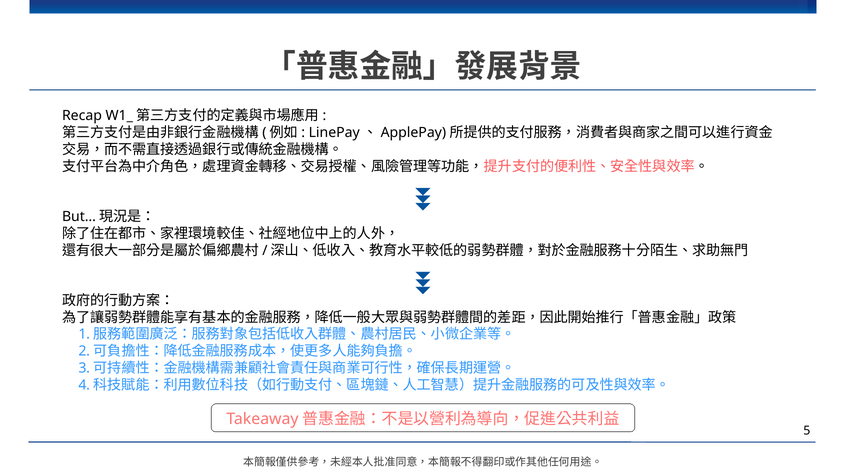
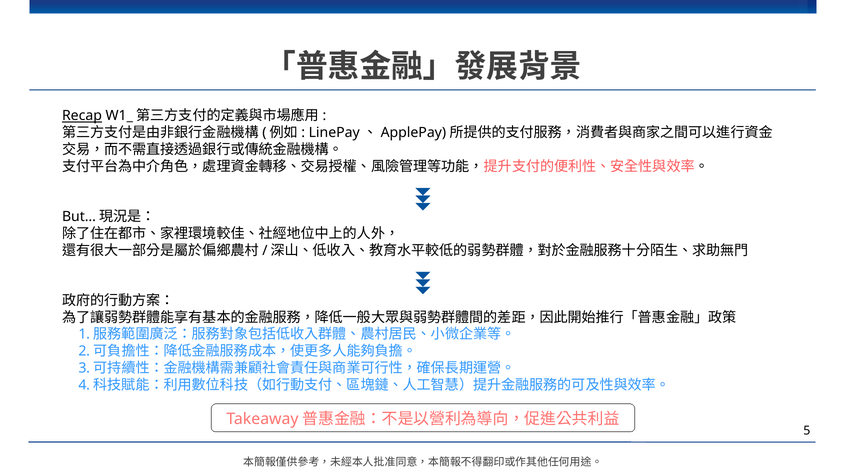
Recap underline: none -> present
